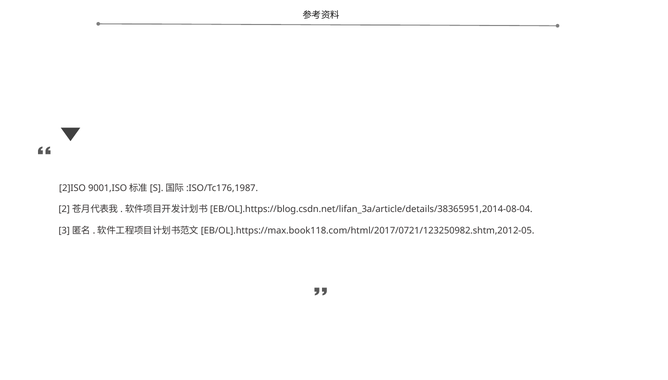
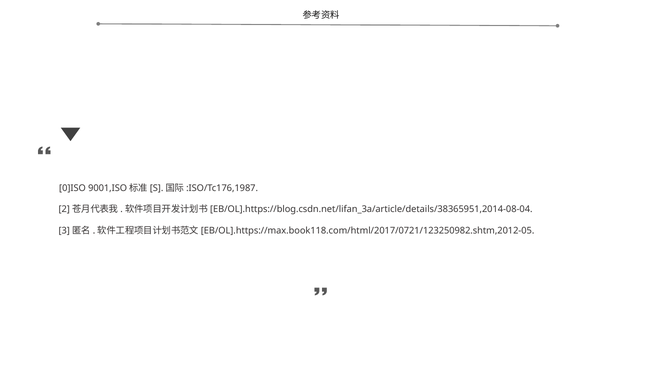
2]ISO: 2]ISO -> 0]ISO
